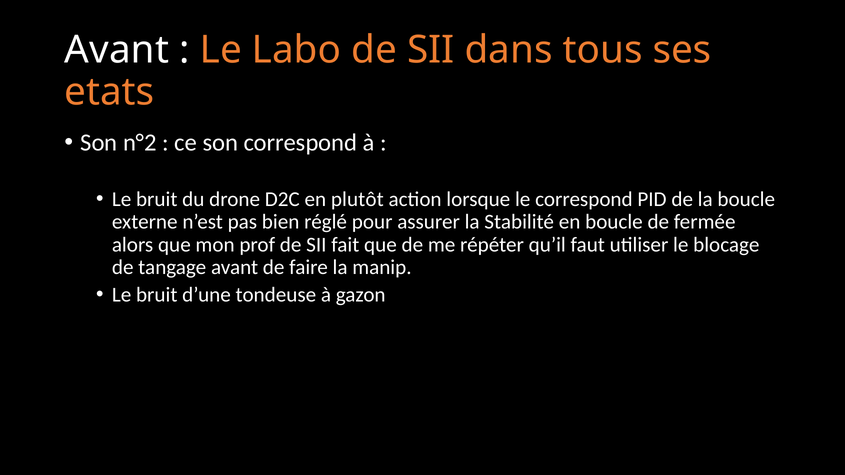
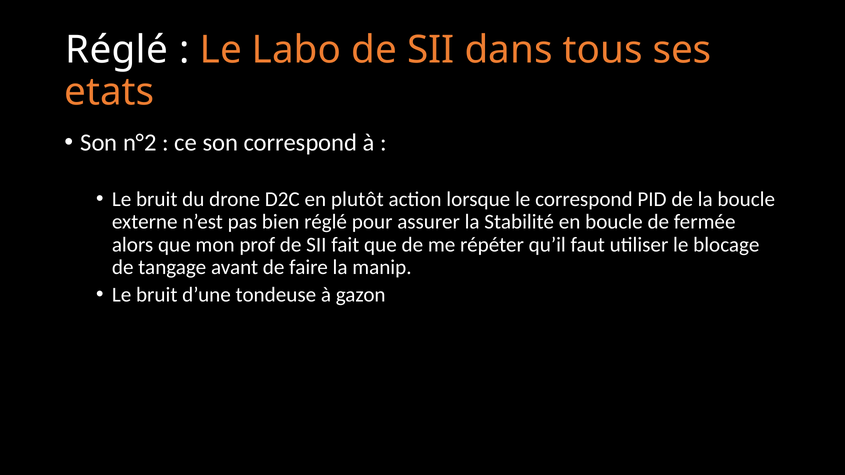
Avant at (117, 50): Avant -> Réglé
